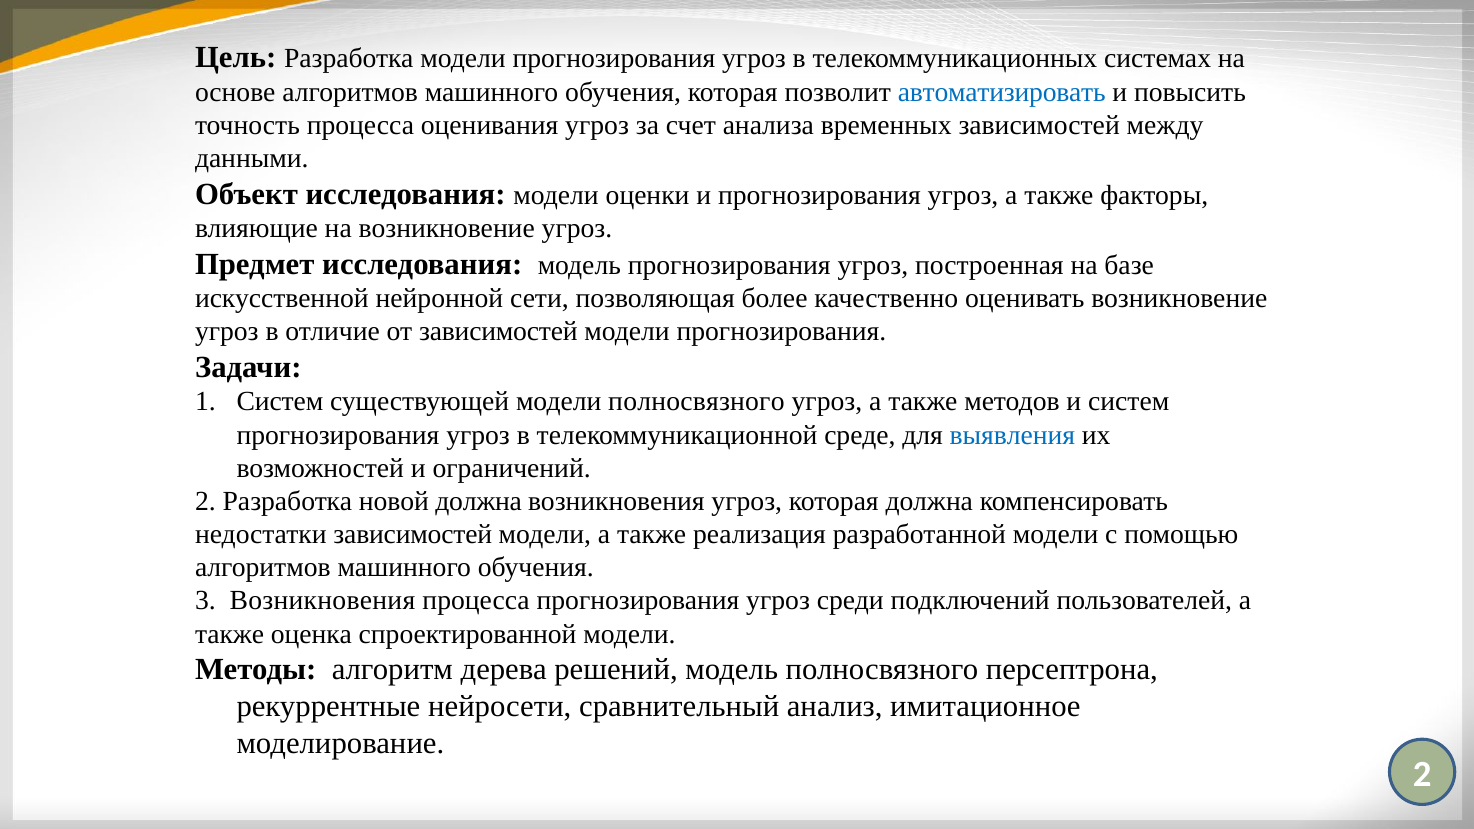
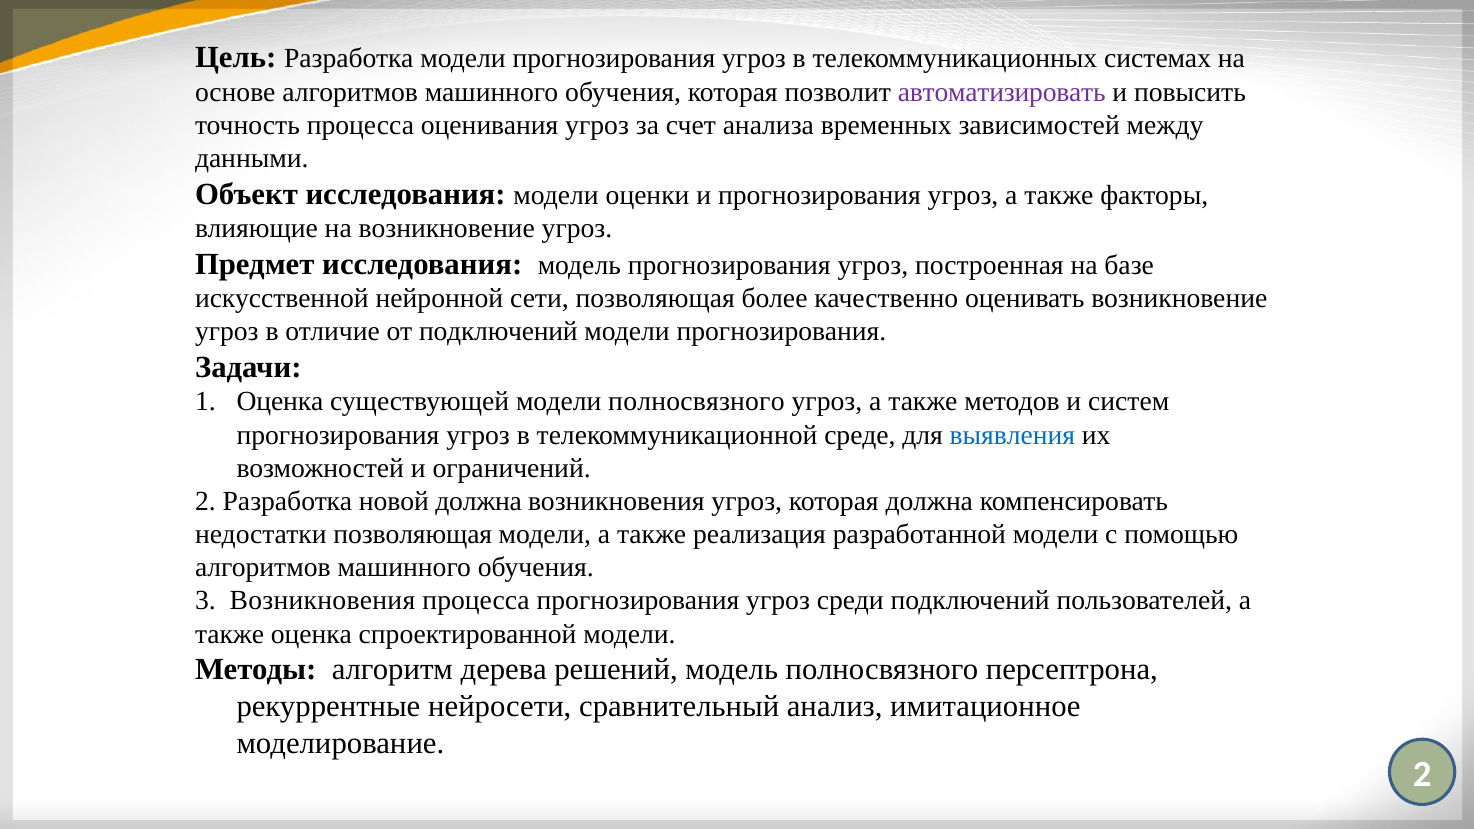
автоматизировать colour: blue -> purple
от зависимостей: зависимостей -> подключений
Систем at (280, 402): Систем -> Оценка
недостатки зависимостей: зависимостей -> позволяющая
